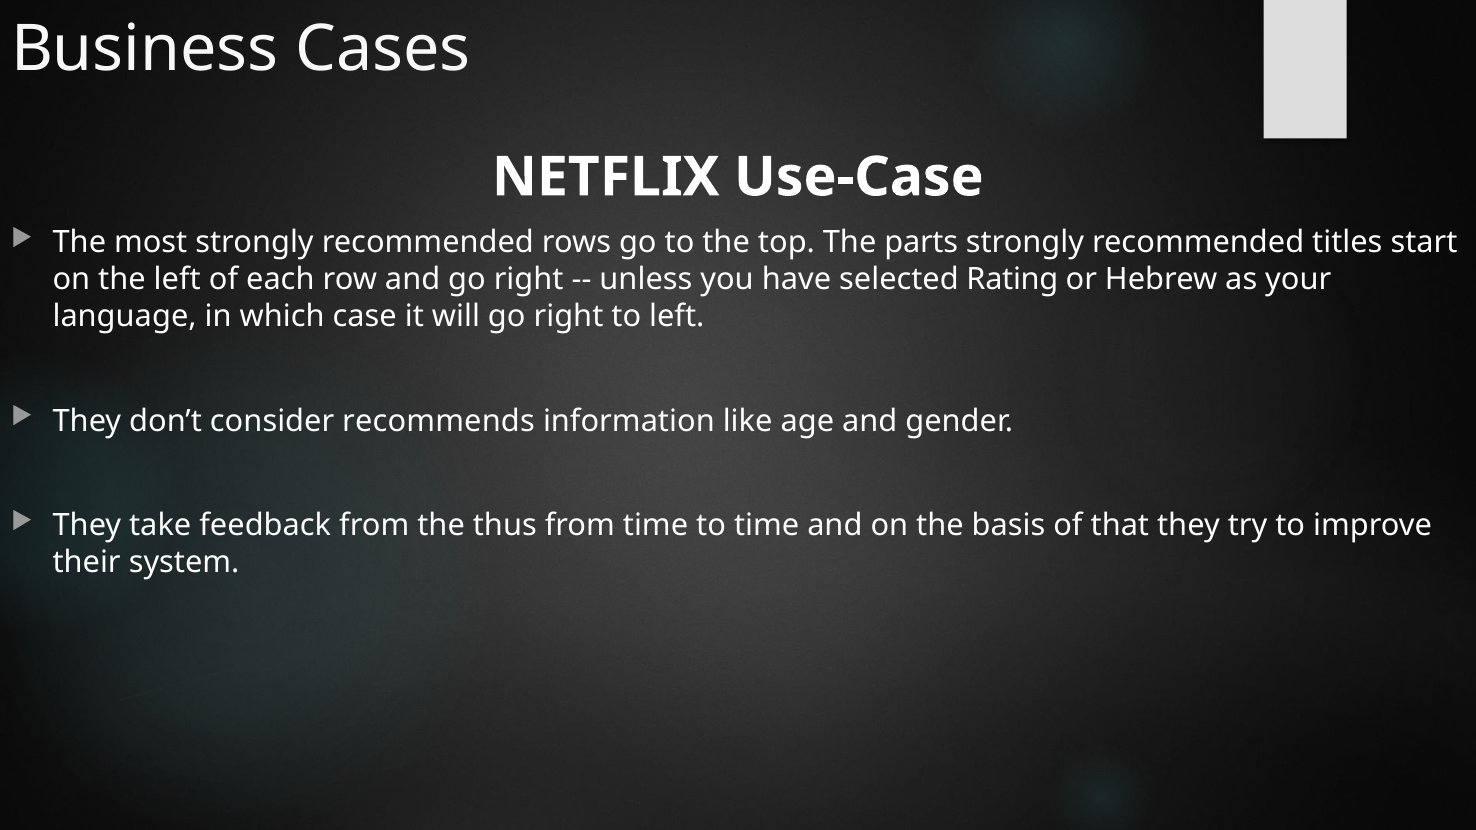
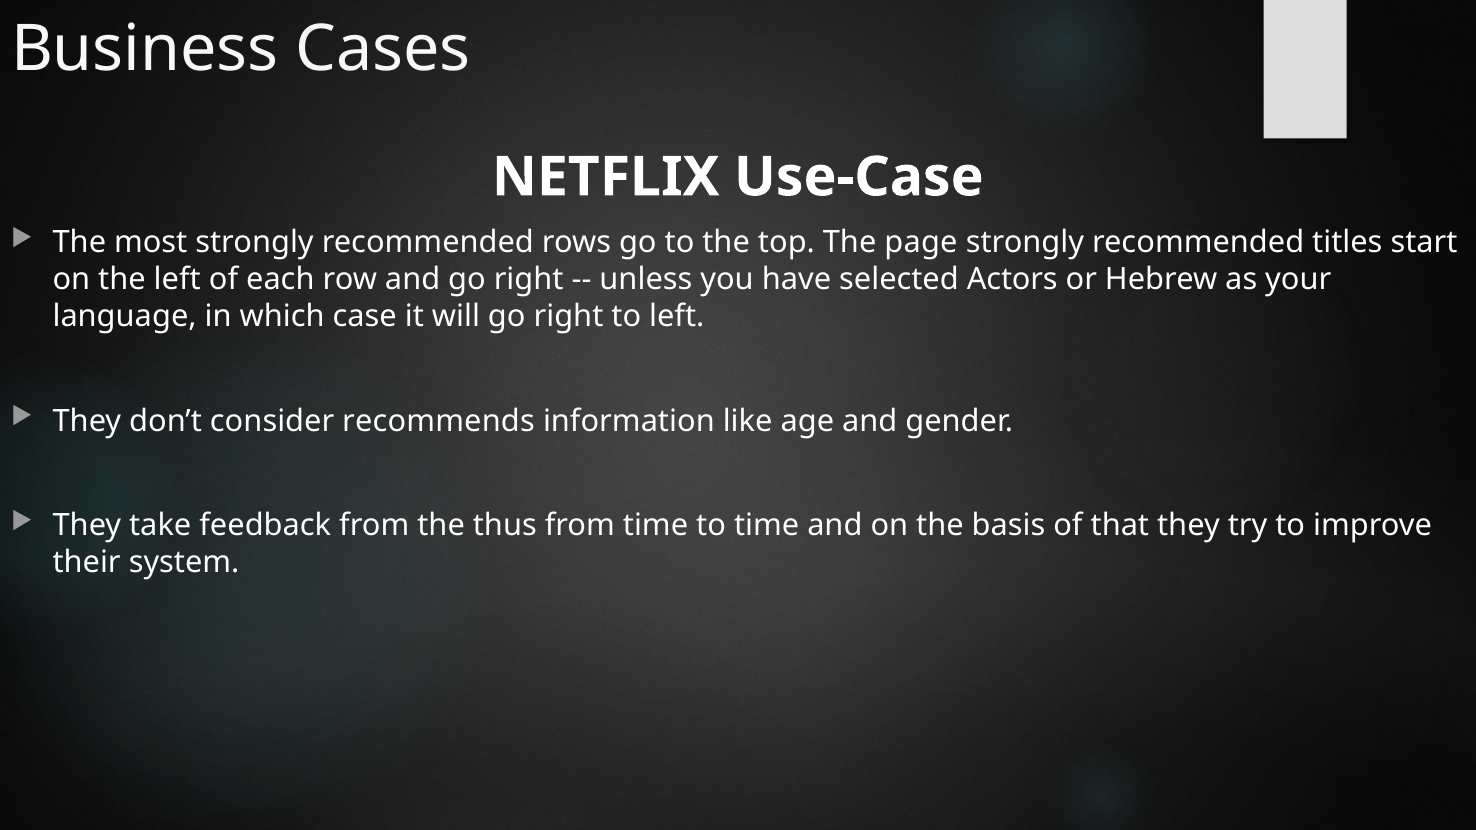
parts: parts -> page
Rating: Rating -> Actors
